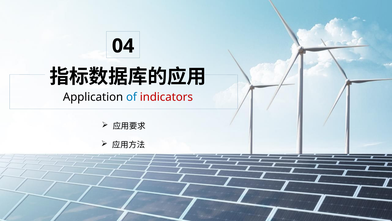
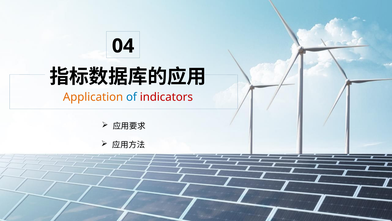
Application colour: black -> orange
